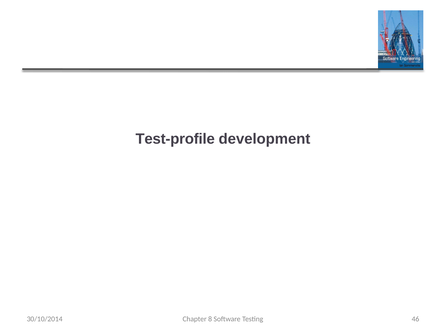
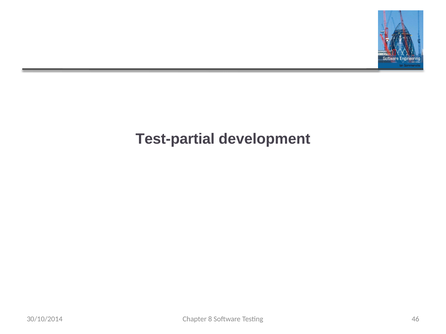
Test-profile: Test-profile -> Test-partial
